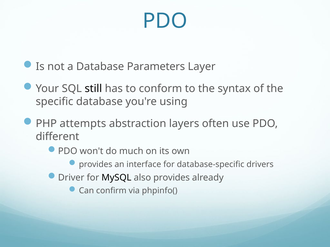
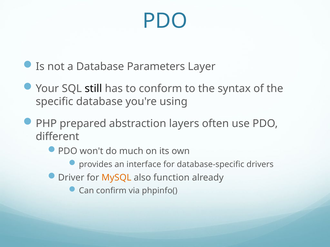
attempts: attempts -> prepared
MySQL colour: black -> orange
also provides: provides -> function
